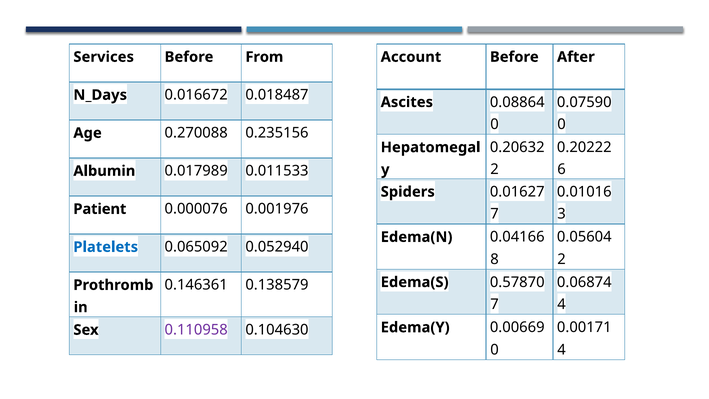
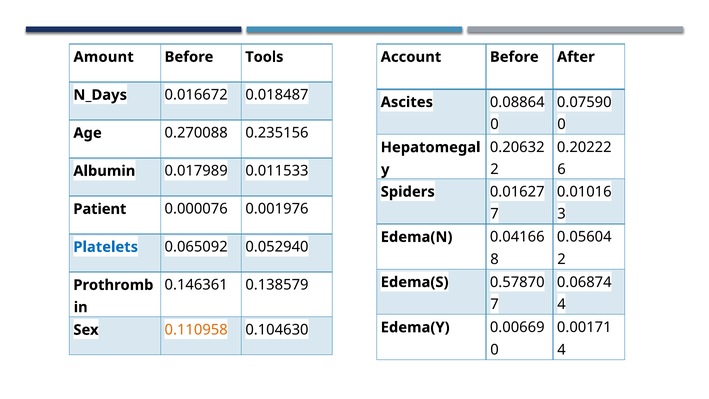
Services: Services -> Amount
From: From -> Tools
0.110958 colour: purple -> orange
